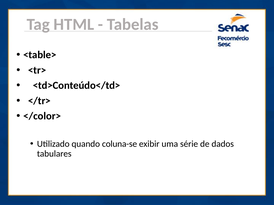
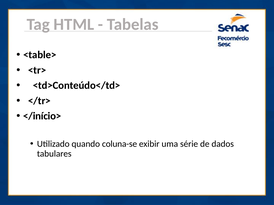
</color>: </color> -> </início>
